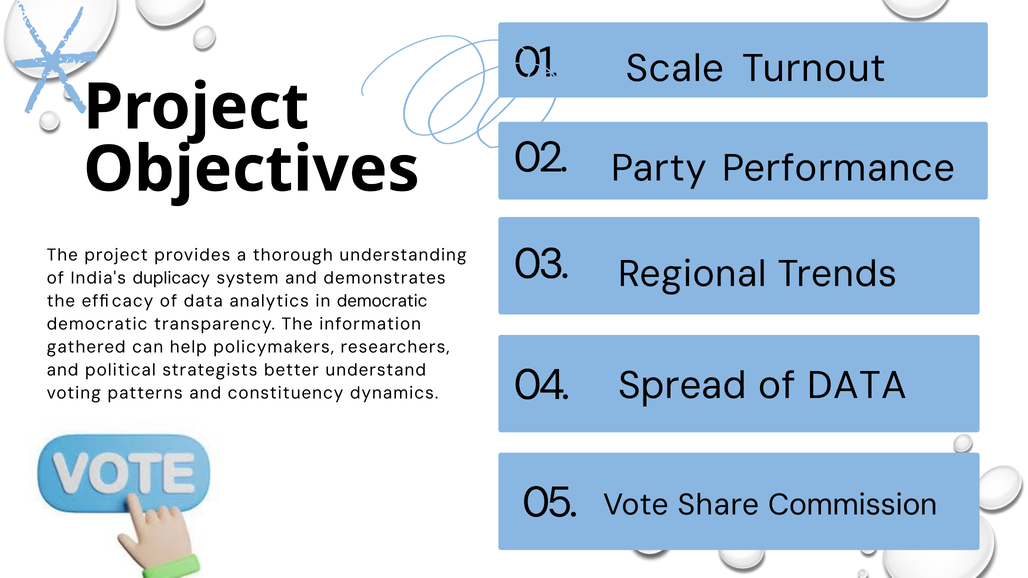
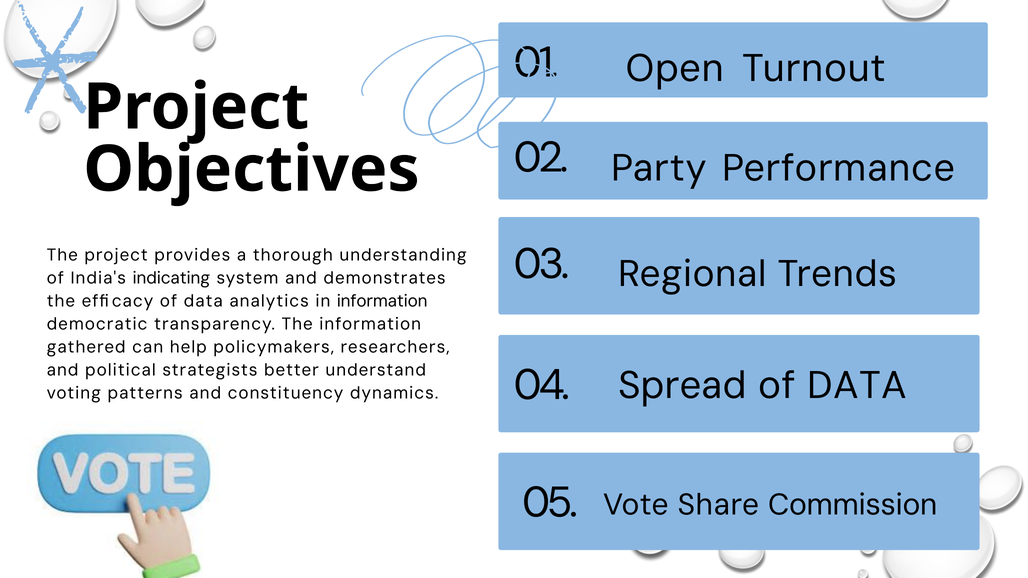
Scale: Scale -> Open
duplicacy: duplicacy -> indicating
in democratic: democratic -> information
